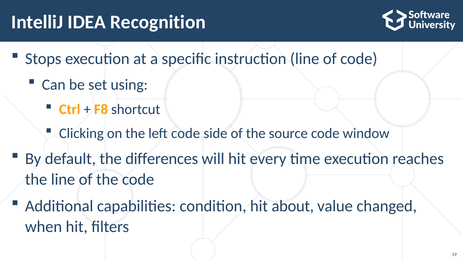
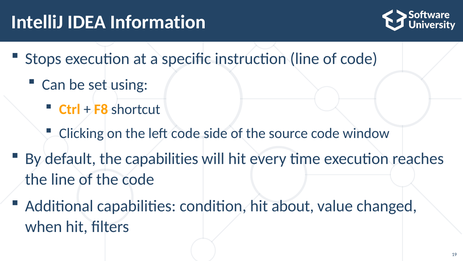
Recognition: Recognition -> Information
the differences: differences -> capabilities
